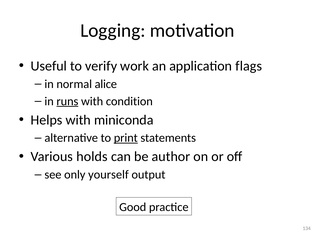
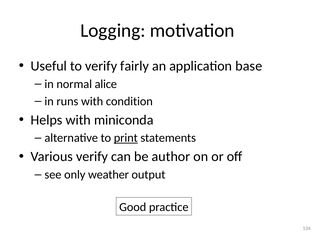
work: work -> fairly
flags: flags -> base
runs underline: present -> none
Various holds: holds -> verify
yourself: yourself -> weather
